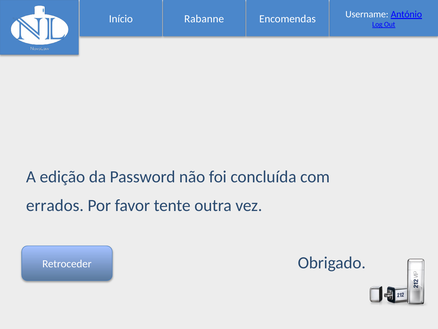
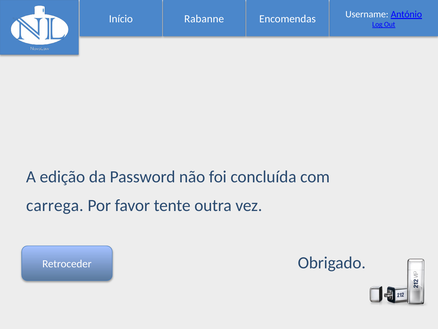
errados: errados -> carrega
